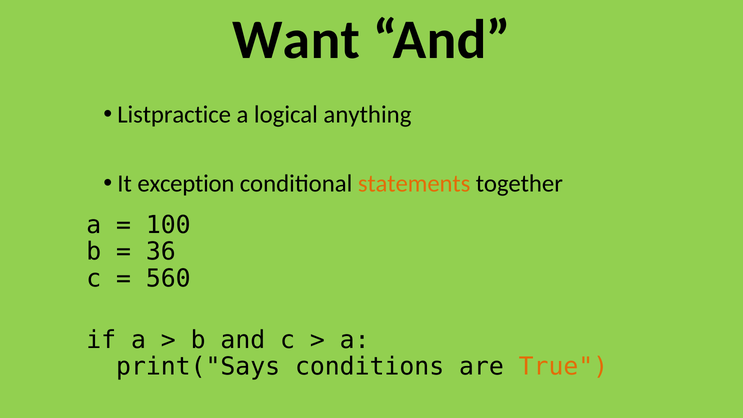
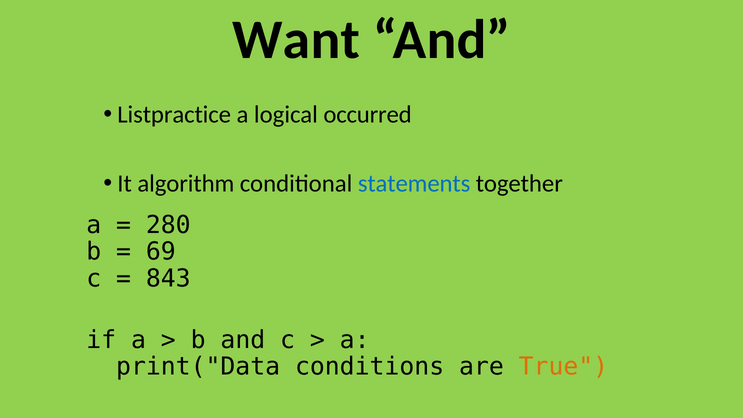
anything: anything -> occurred
exception: exception -> algorithm
statements colour: orange -> blue
100: 100 -> 280
36: 36 -> 69
560: 560 -> 843
print("Says: print("Says -> print("Data
